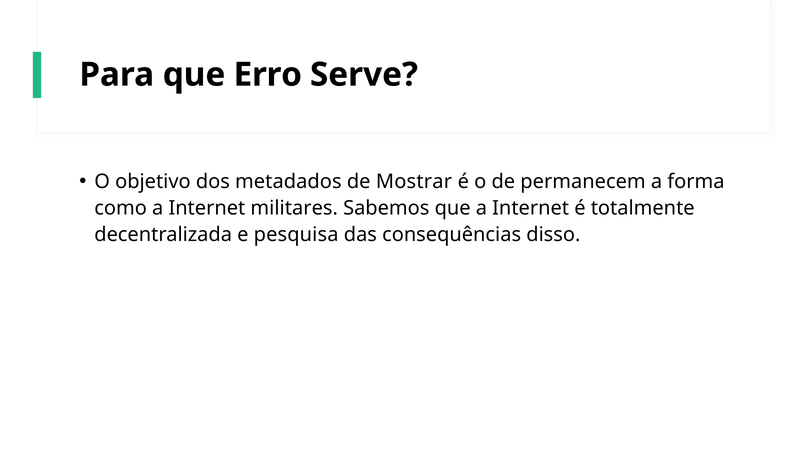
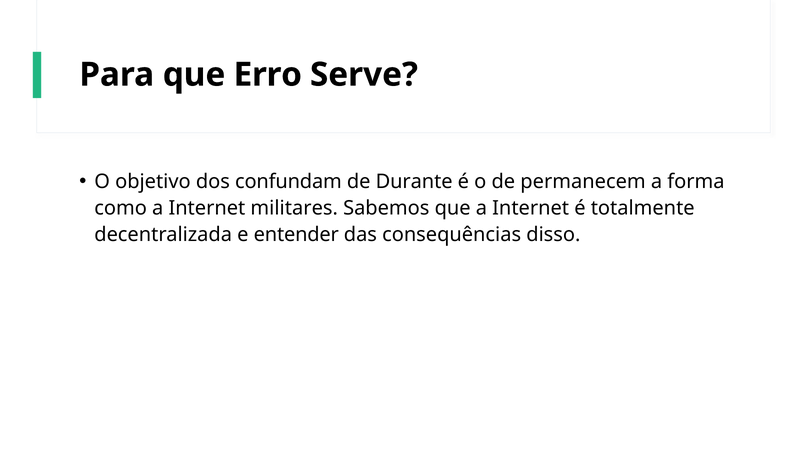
metadados: metadados -> confundam
Mostrar: Mostrar -> Durante
pesquisa: pesquisa -> entender
